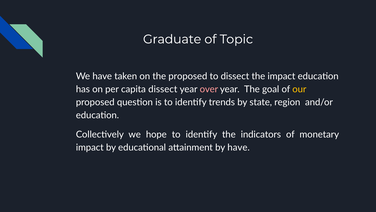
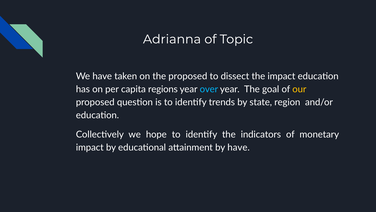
Graduate: Graduate -> Adrianna
capita dissect: dissect -> regions
over colour: pink -> light blue
